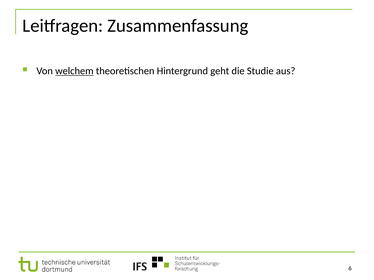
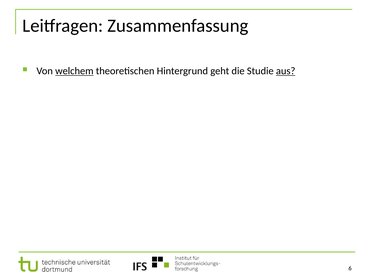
aus underline: none -> present
